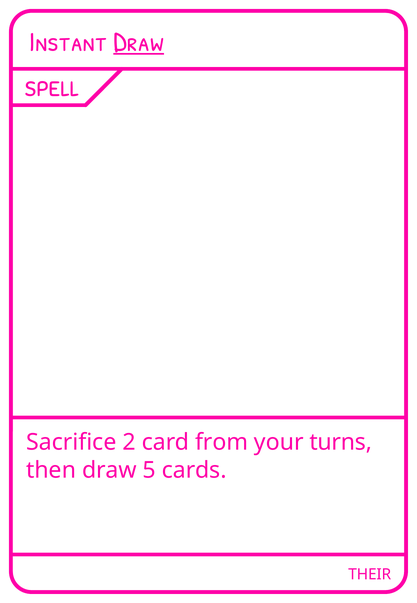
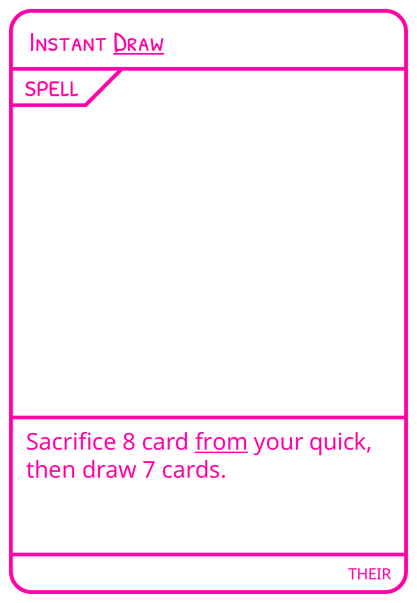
2: 2 -> 8
from underline: none -> present
turns: turns -> quick
5: 5 -> 7
